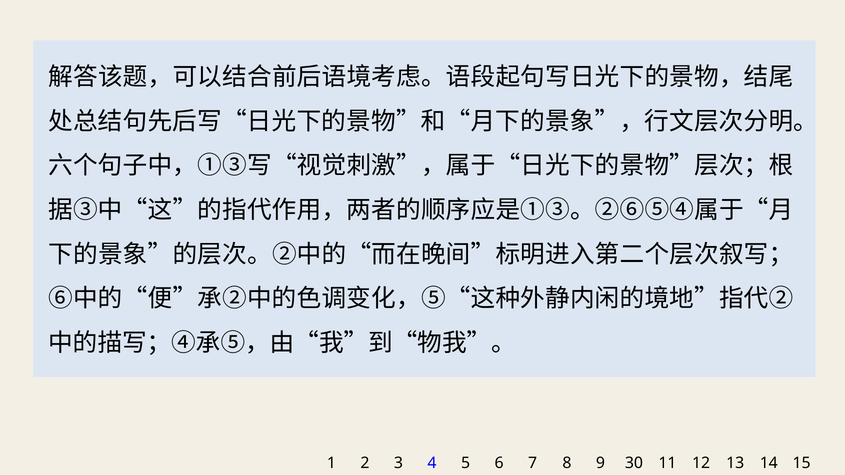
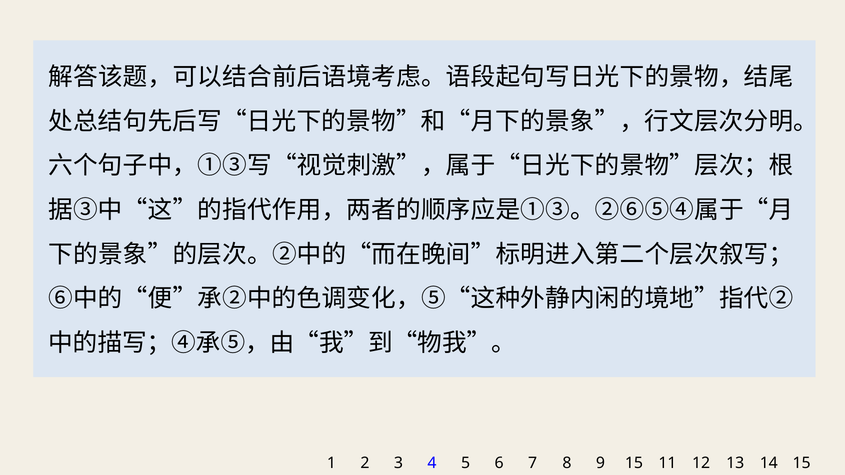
9 30: 30 -> 15
